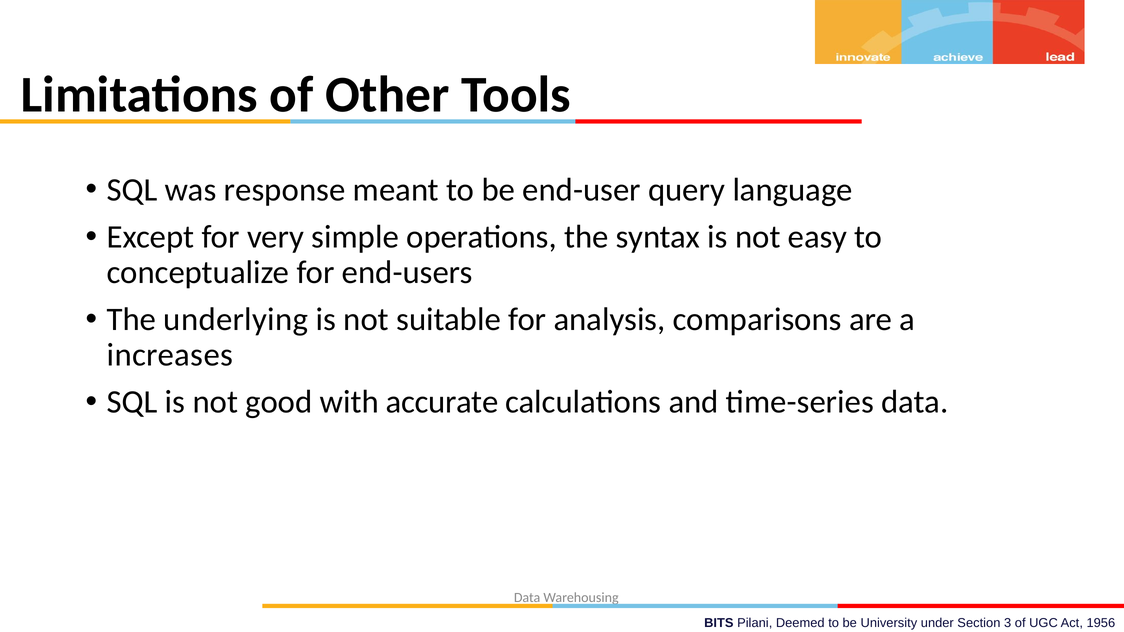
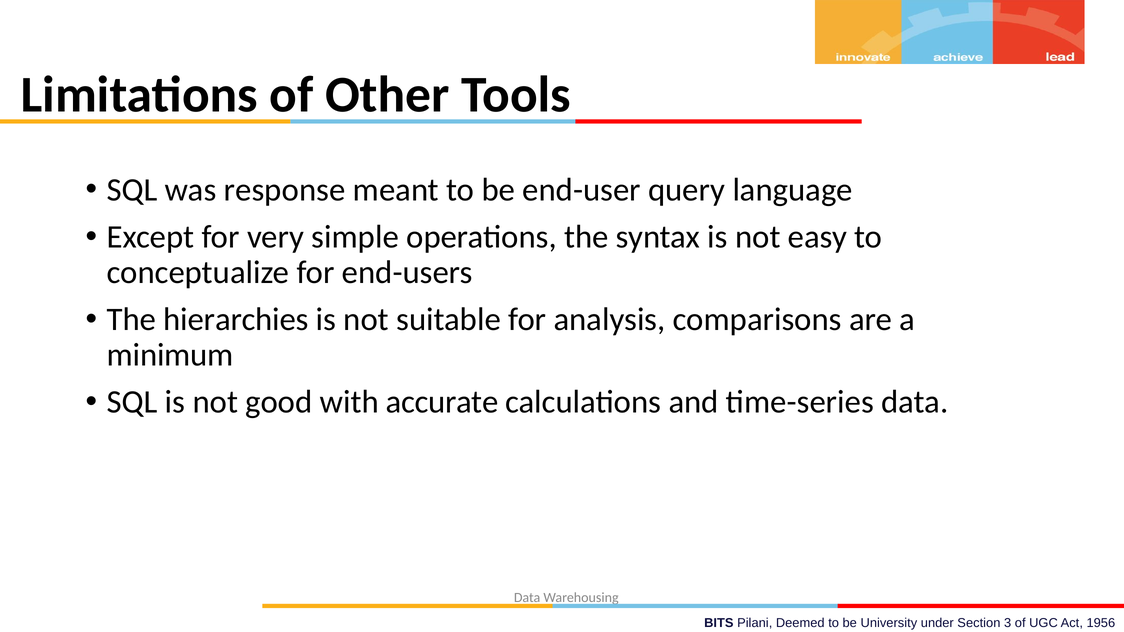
underlying: underlying -> hierarchies
increases: increases -> minimum
